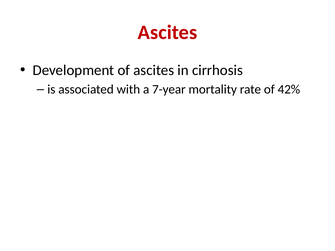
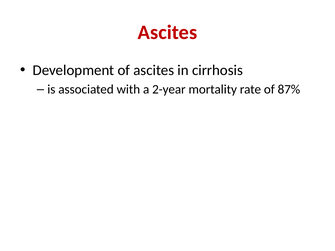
7-year: 7-year -> 2-year
42%: 42% -> 87%
